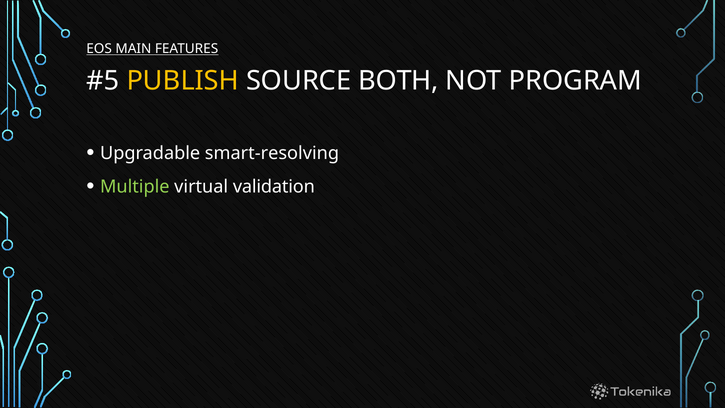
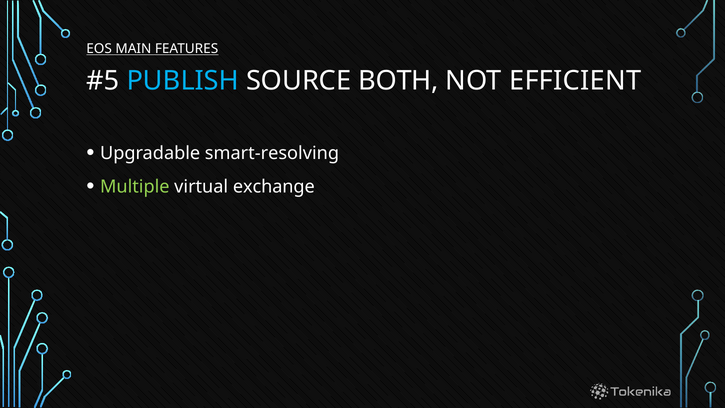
PUBLISH colour: yellow -> light blue
PROGRAM: PROGRAM -> EFFICIENT
validation: validation -> exchange
